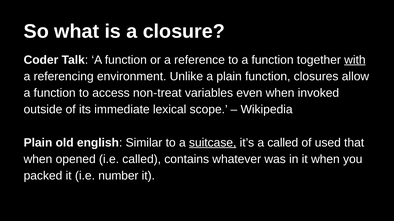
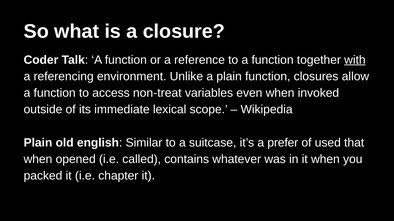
suitcase underline: present -> none
a called: called -> prefer
number: number -> chapter
